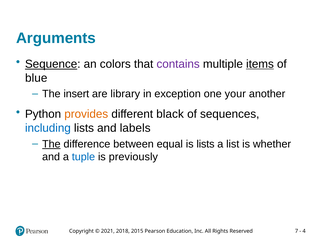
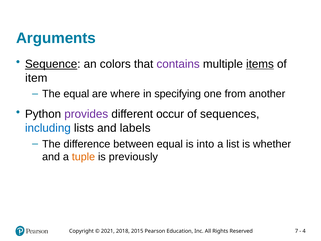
blue: blue -> item
The insert: insert -> equal
library: library -> where
exception: exception -> specifying
your: your -> from
provides colour: orange -> purple
black: black -> occur
The at (51, 144) underline: present -> none
is lists: lists -> into
tuple colour: blue -> orange
